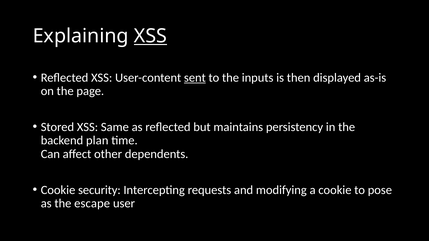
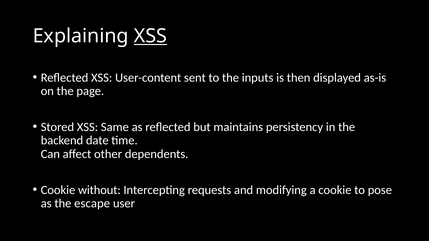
sent underline: present -> none
plan: plan -> date
security: security -> without
